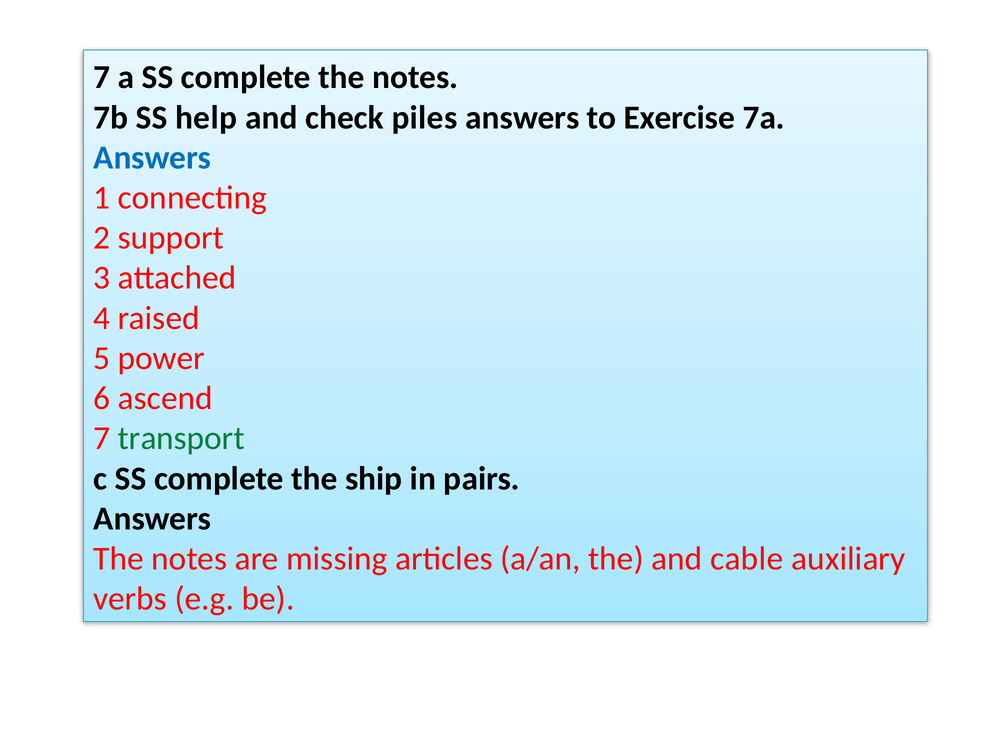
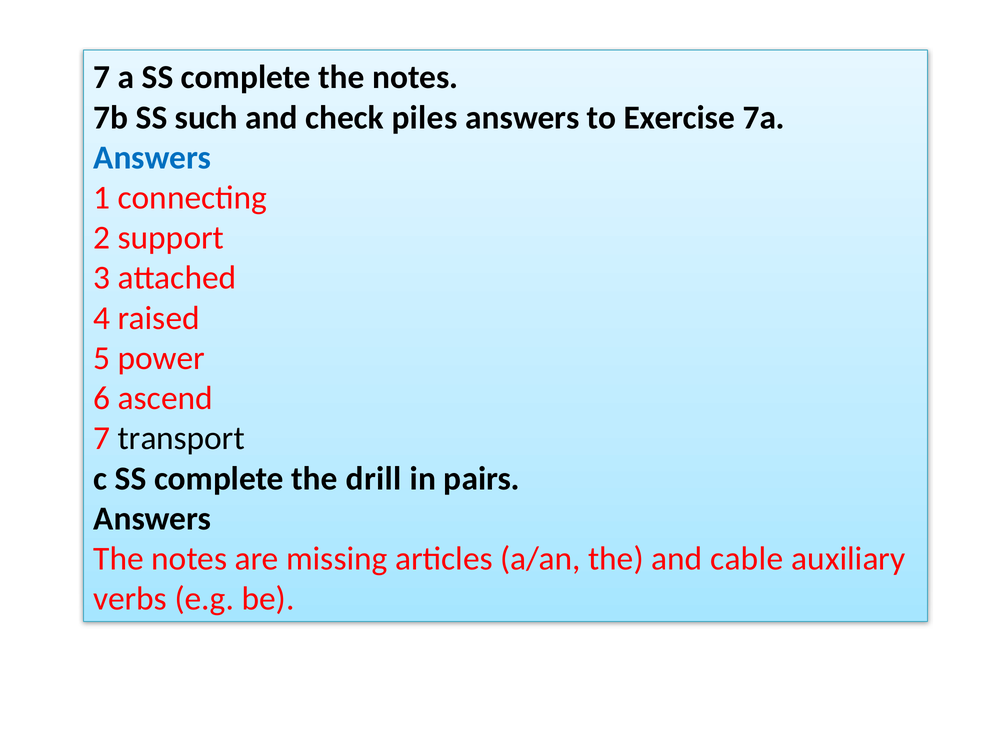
help: help -> such
transport colour: green -> black
ship: ship -> drill
